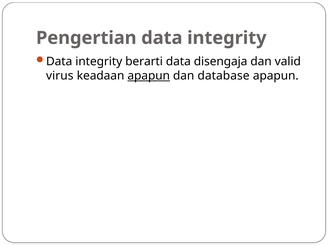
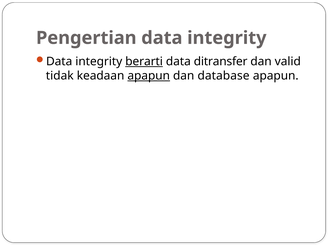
berarti underline: none -> present
disengaja: disengaja -> ditransfer
virus: virus -> tidak
